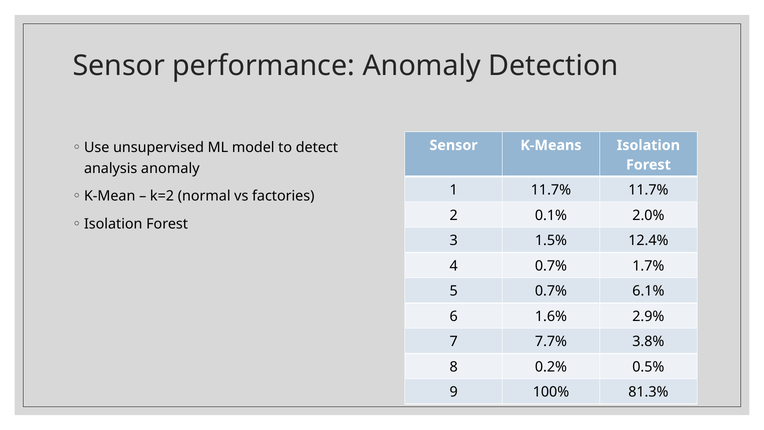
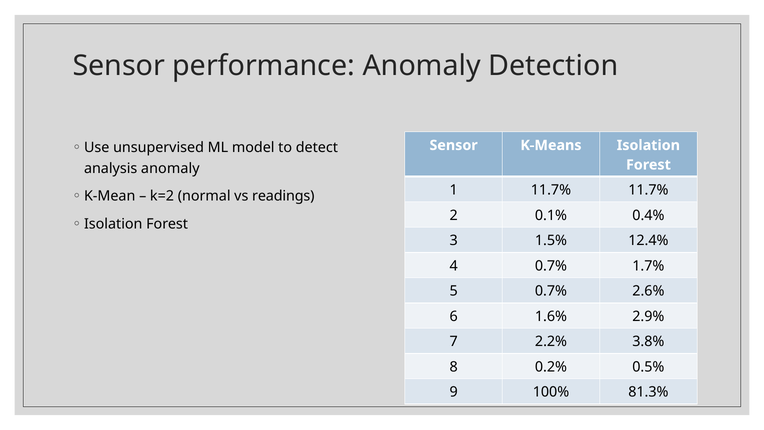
factories: factories -> readings
2.0%: 2.0% -> 0.4%
6.1%: 6.1% -> 2.6%
7.7%: 7.7% -> 2.2%
